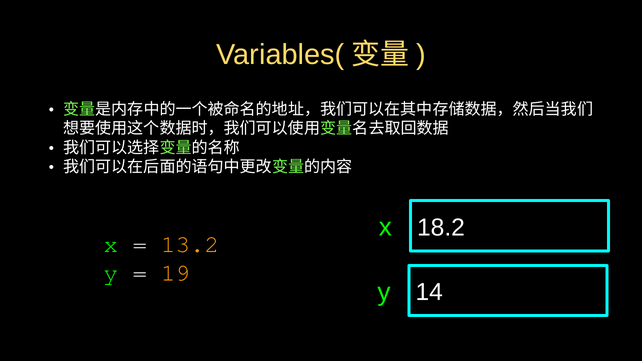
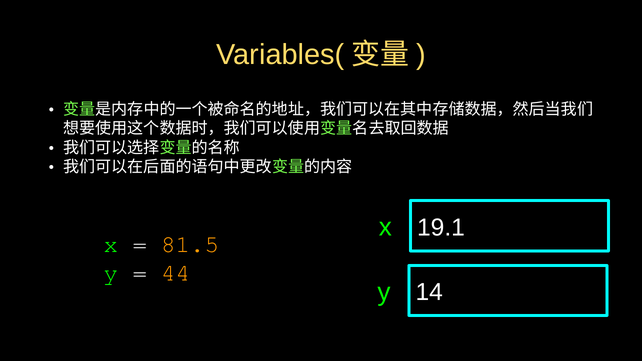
18.2: 18.2 -> 19.1
13.2: 13.2 -> 81.5
19: 19 -> 44
